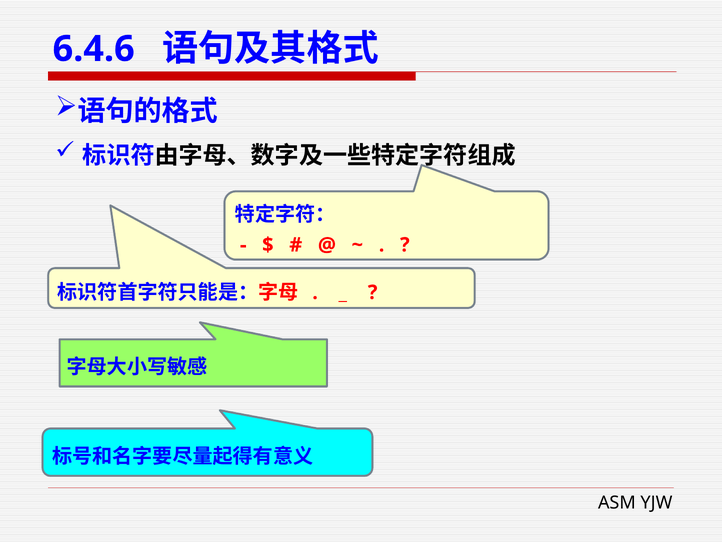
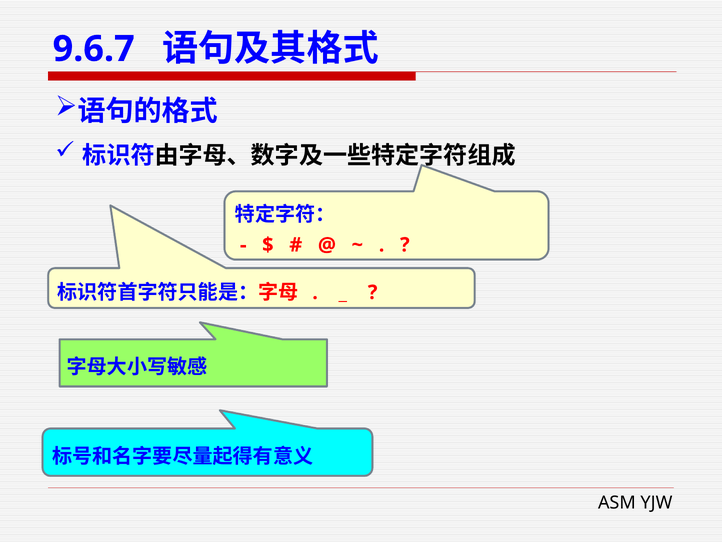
6.4.6: 6.4.6 -> 9.6.7
